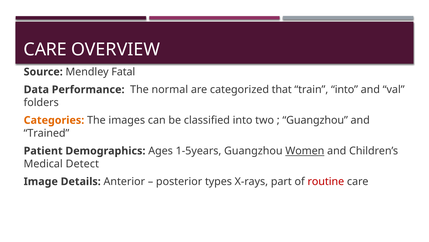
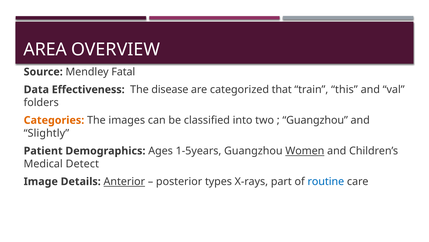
CARE at (45, 49): CARE -> AREA
Performance: Performance -> Effectiveness
normal: normal -> disease
train into: into -> this
Trained: Trained -> Slightly
Anterior underline: none -> present
routine colour: red -> blue
